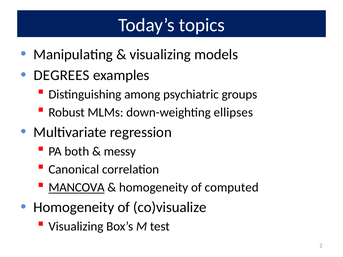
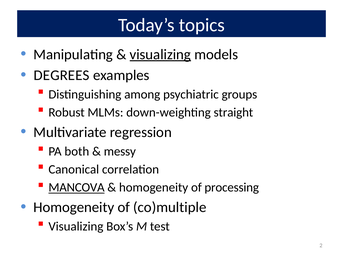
visualizing at (160, 54) underline: none -> present
ellipses: ellipses -> straight
computed: computed -> processing
co)visualize: co)visualize -> co)multiple
